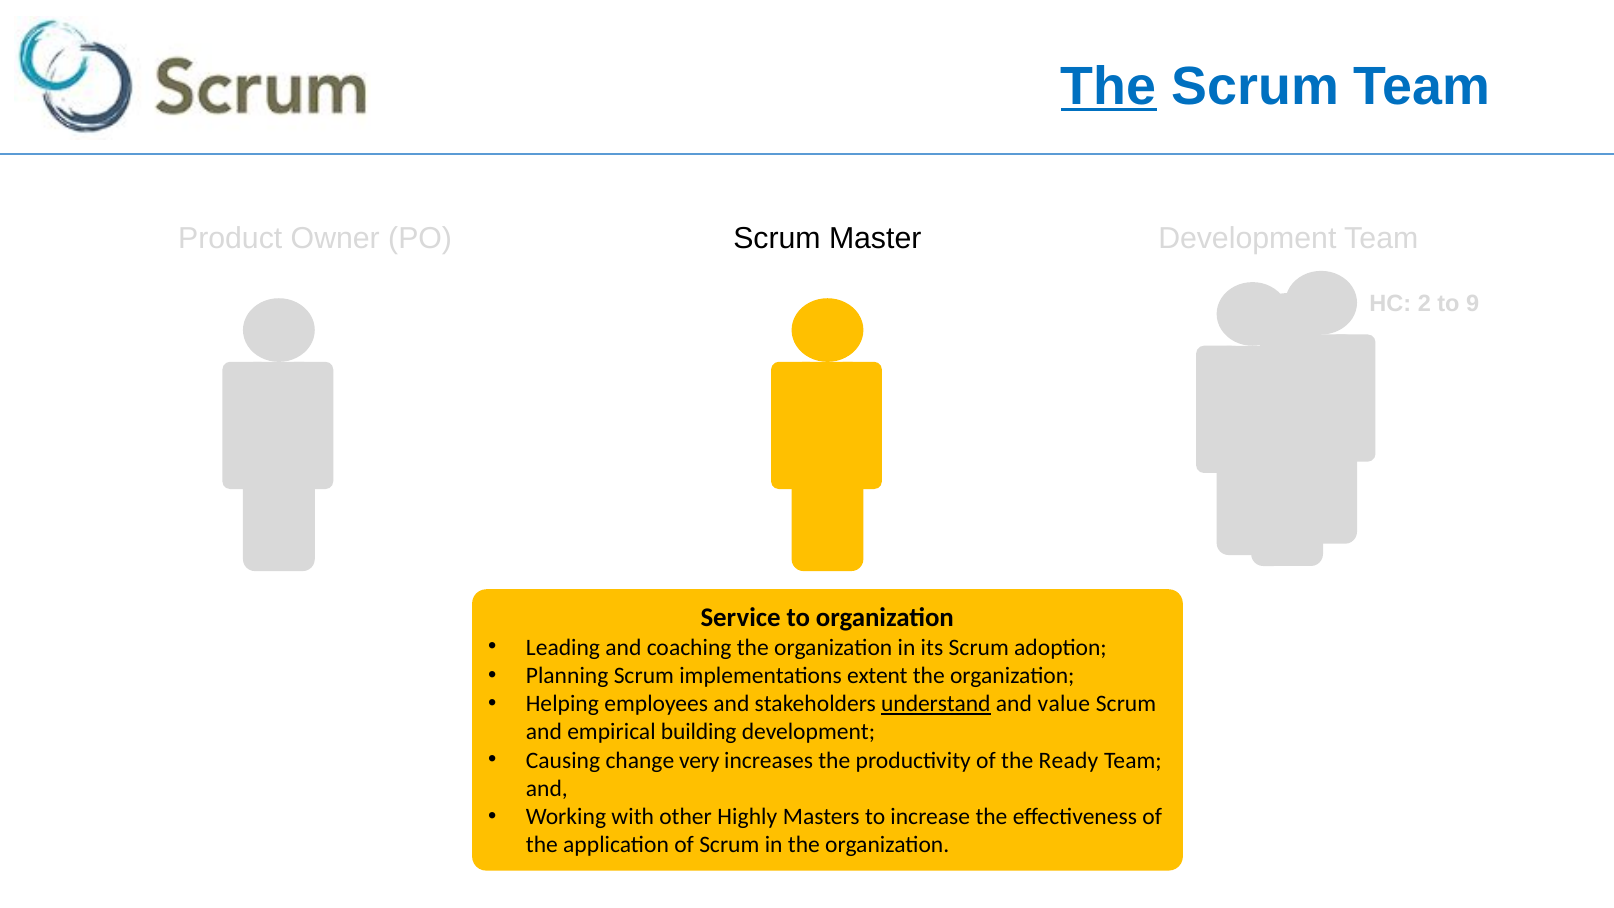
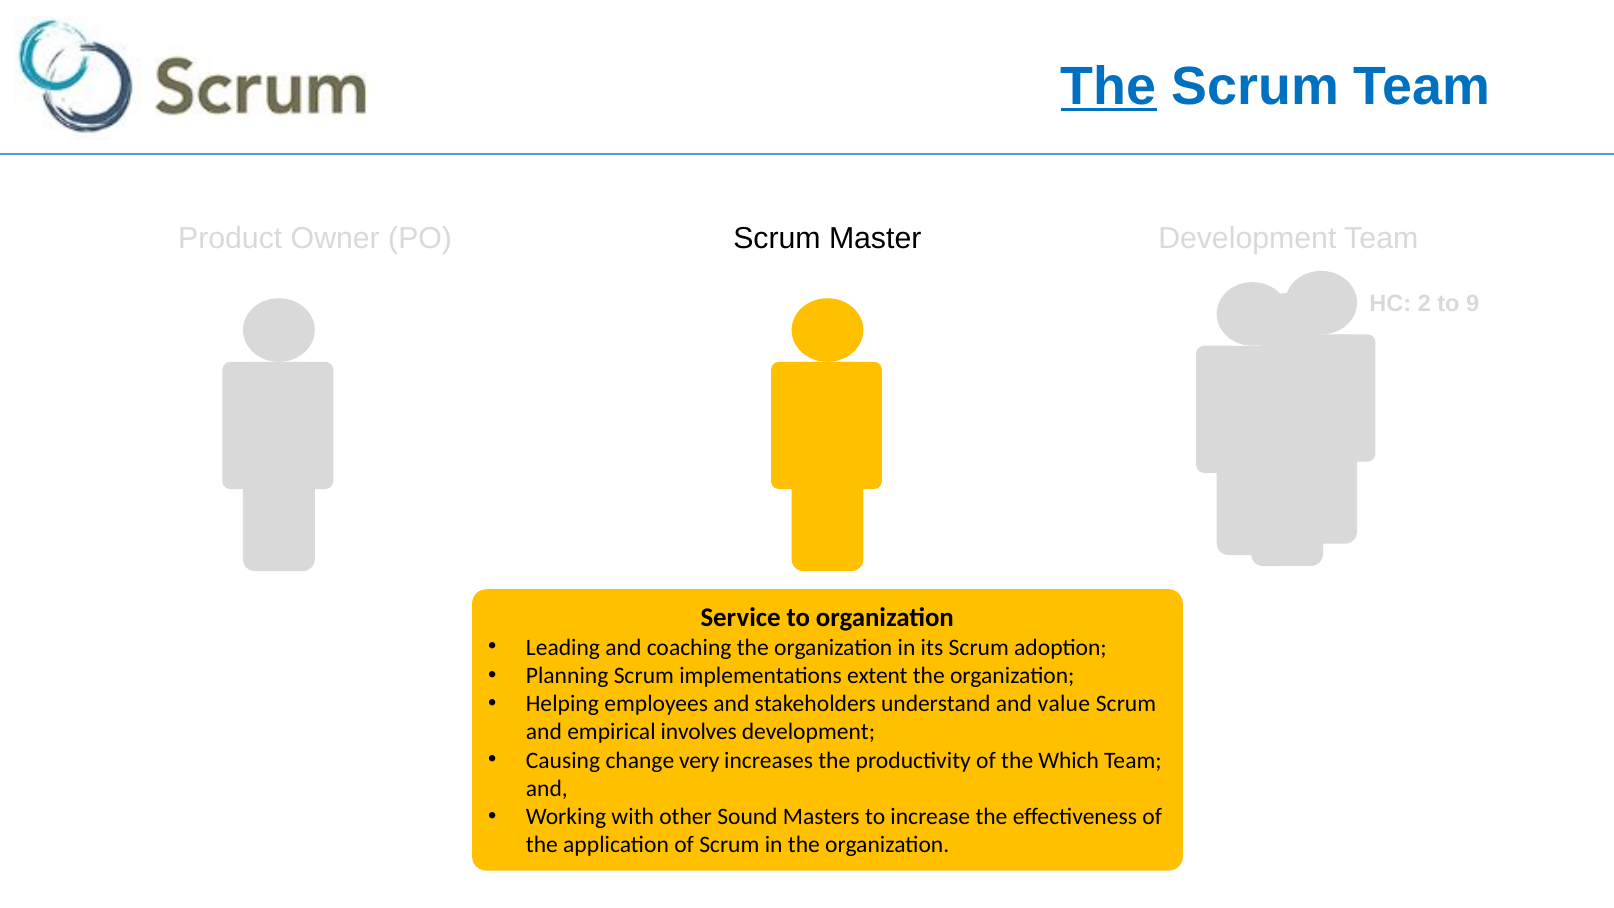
understand underline: present -> none
building: building -> involves
Ready: Ready -> Which
Highly: Highly -> Sound
